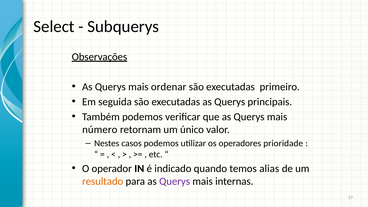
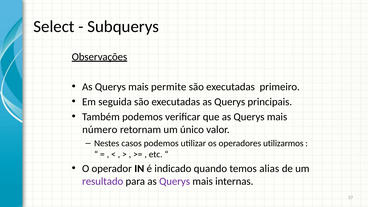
ordenar: ordenar -> permite
prioridade: prioridade -> utilizarmos
resultado colour: orange -> purple
